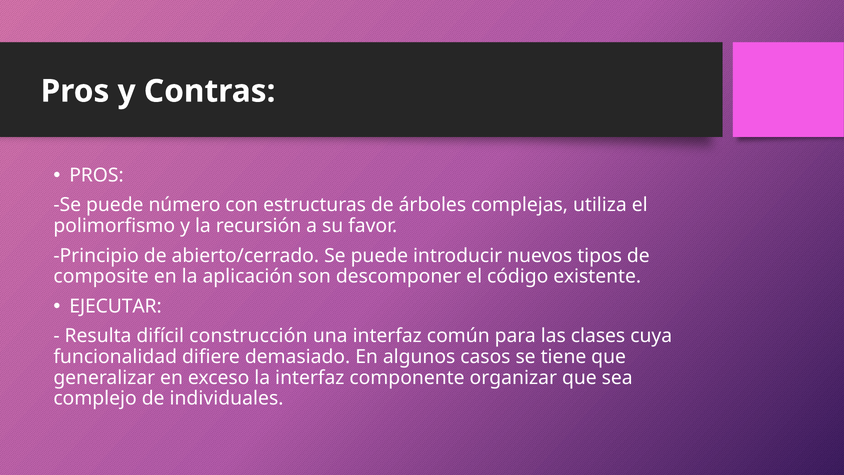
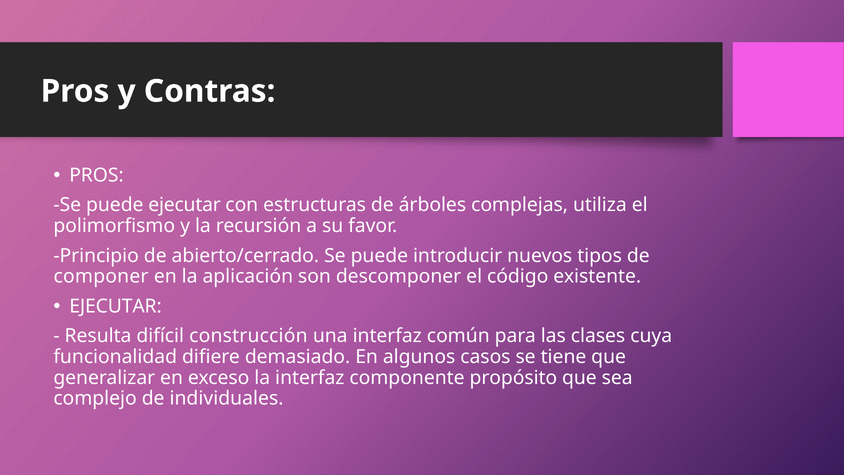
puede número: número -> ejecutar
composite: composite -> componer
organizar: organizar -> propósito
